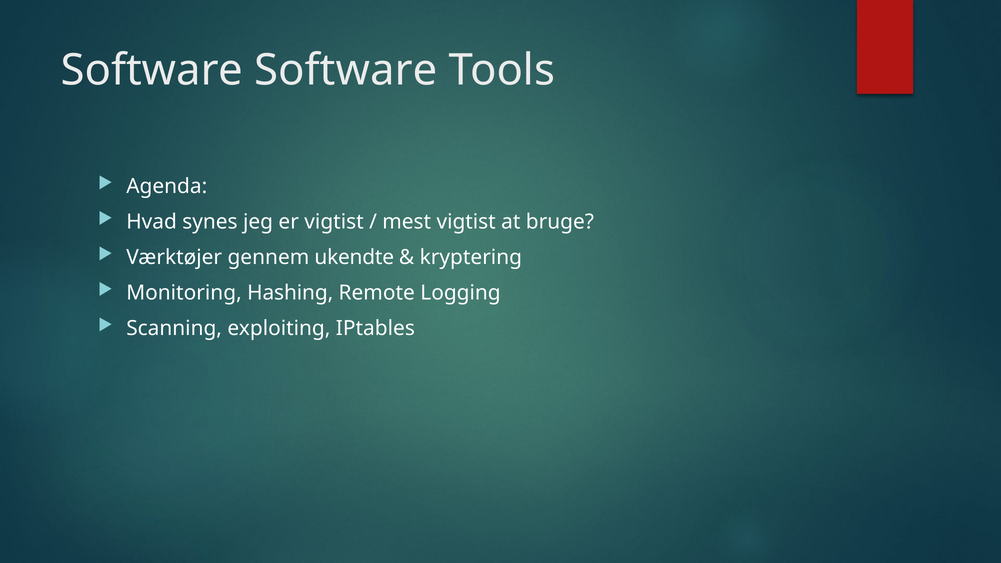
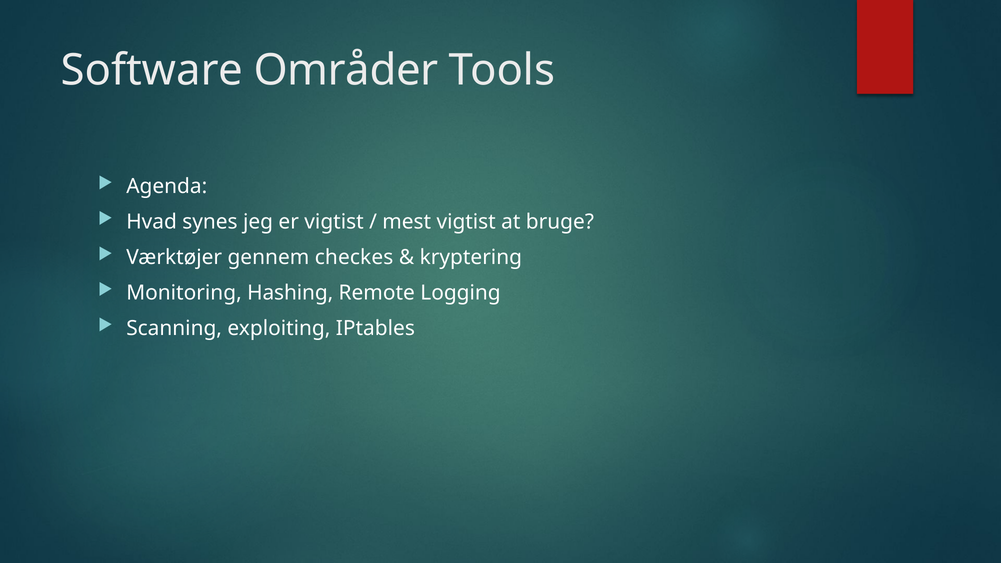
Software Software: Software -> Områder
ukendte: ukendte -> checkes
